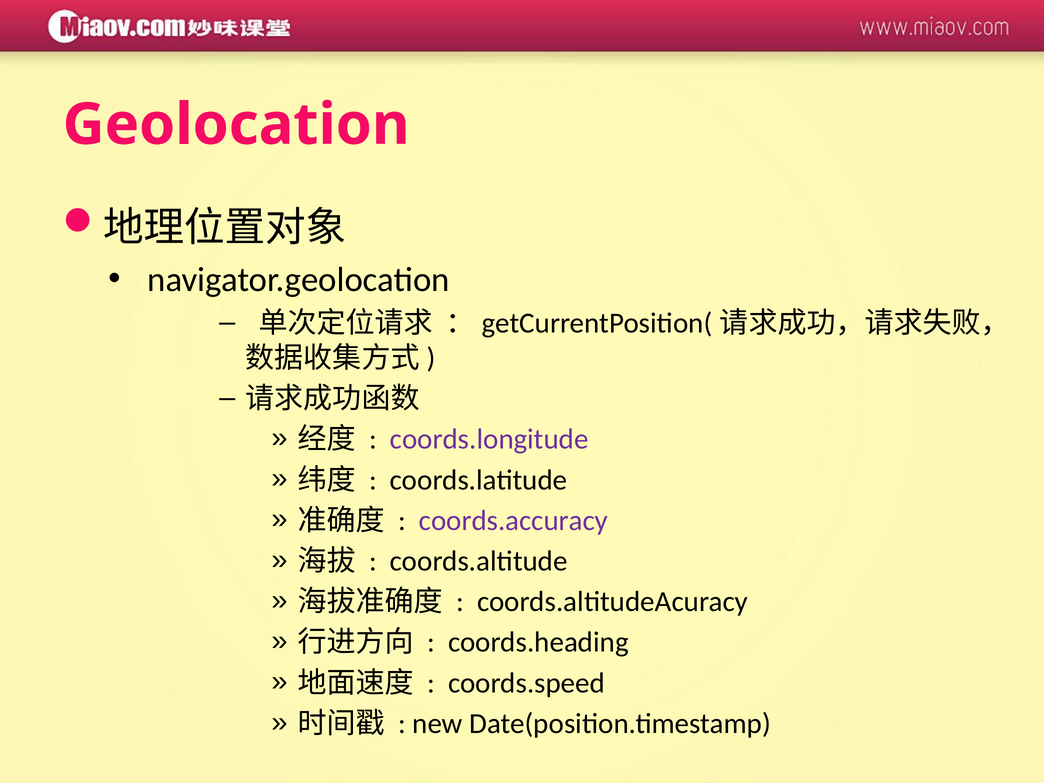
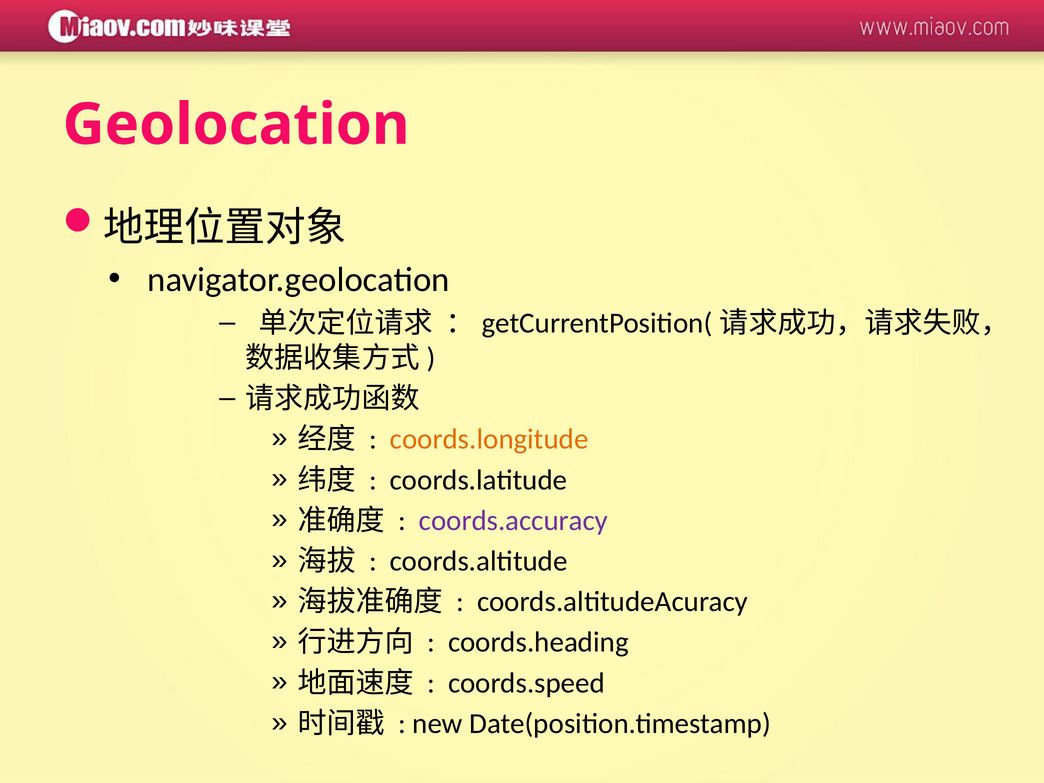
coords.longitude colour: purple -> orange
